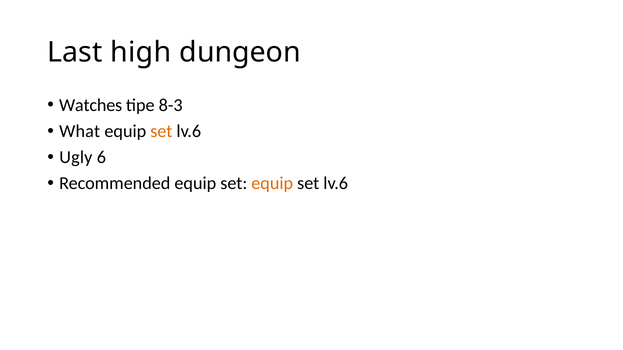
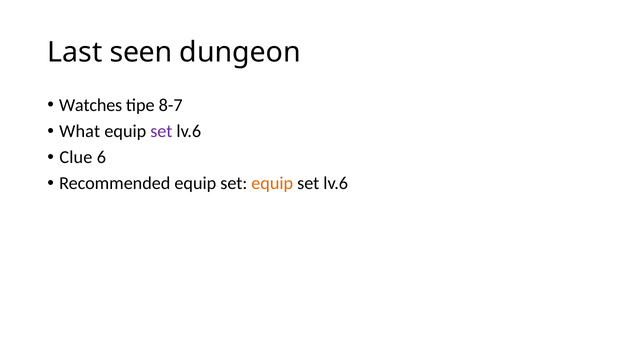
high: high -> seen
8-3: 8-3 -> 8-7
set at (161, 131) colour: orange -> purple
Ugly: Ugly -> Clue
